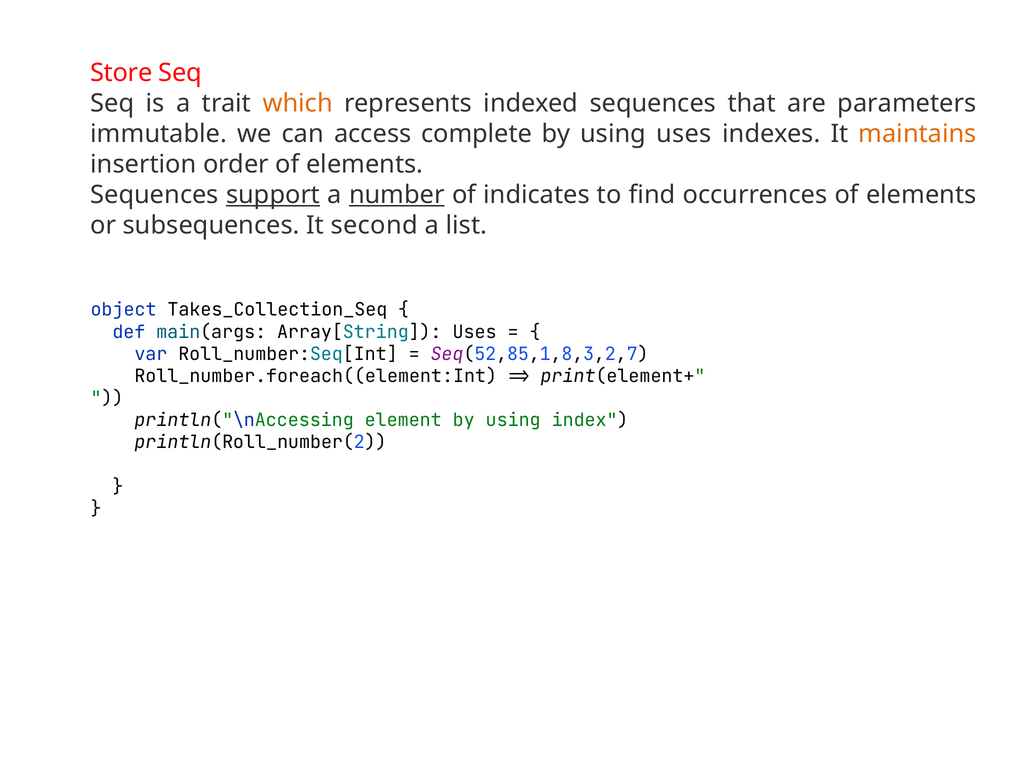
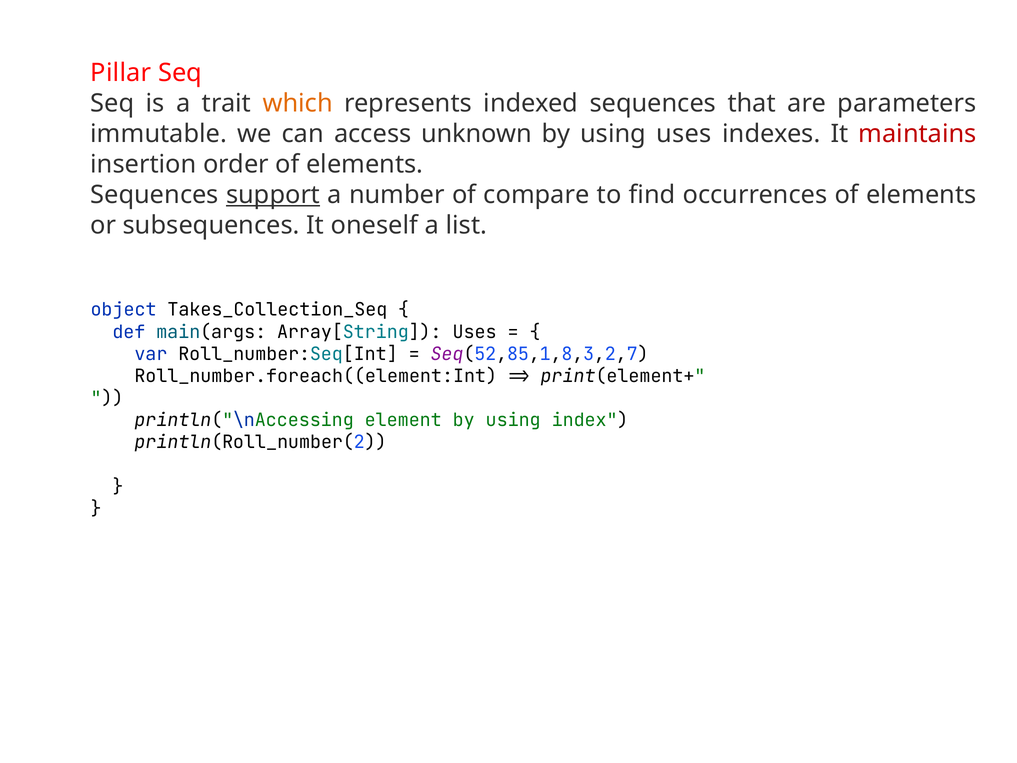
Store: Store -> Pillar
complete: complete -> unknown
maintains colour: orange -> red
number underline: present -> none
indicates: indicates -> compare
second: second -> oneself
